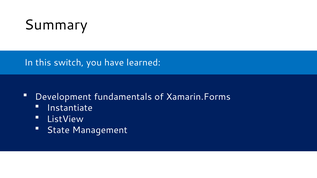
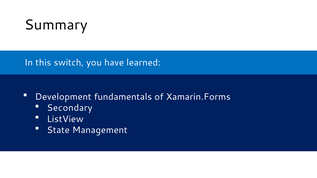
Instantiate: Instantiate -> Secondary
